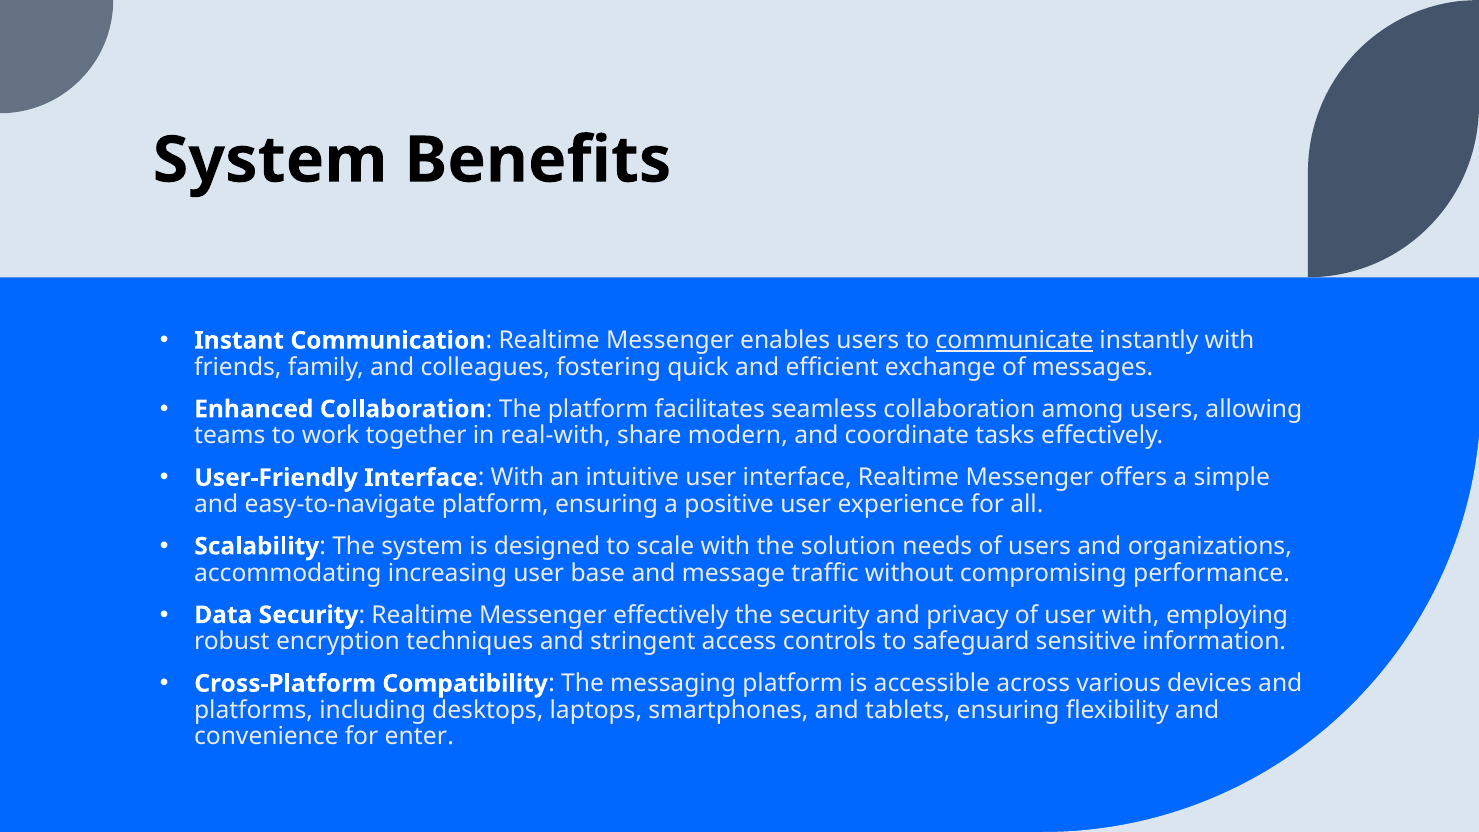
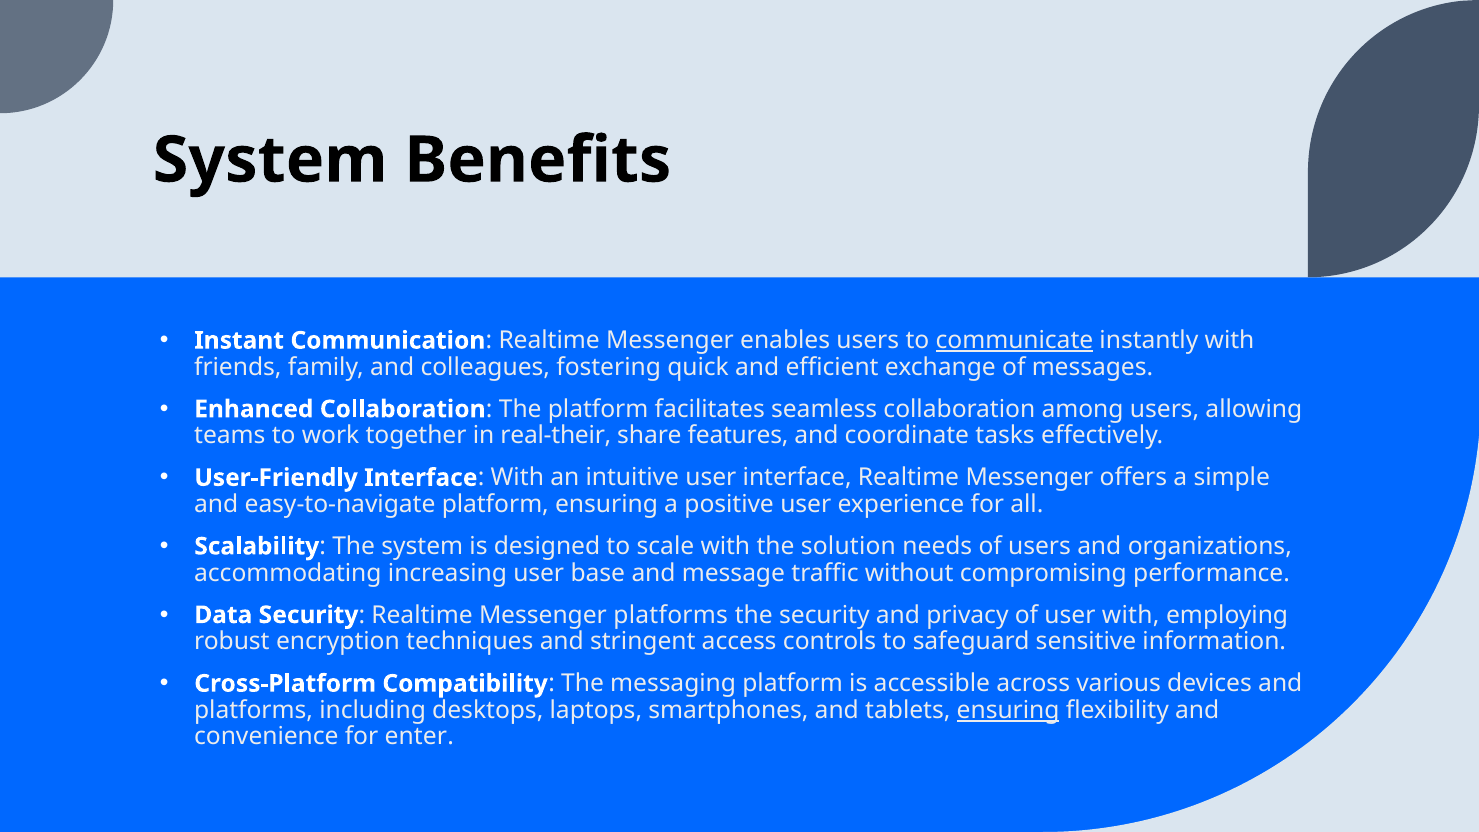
real-with: real-with -> real-their
modern: modern -> features
Messenger effectively: effectively -> platforms
ensuring at (1008, 710) underline: none -> present
